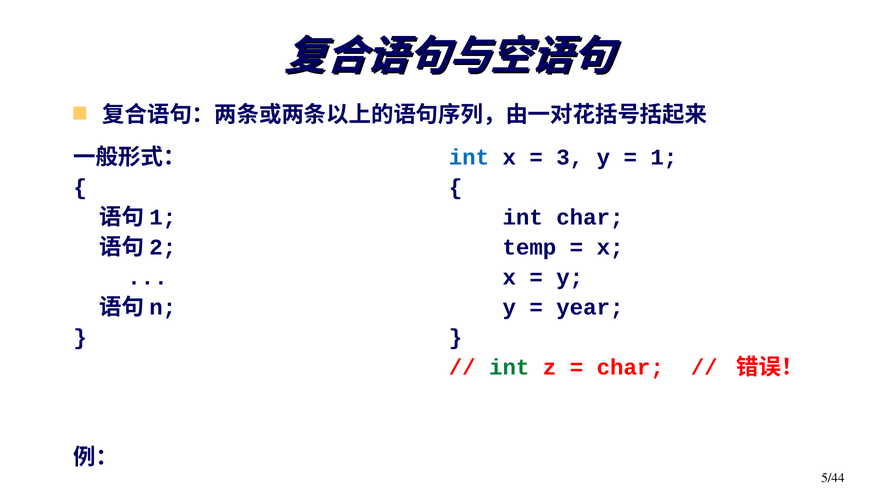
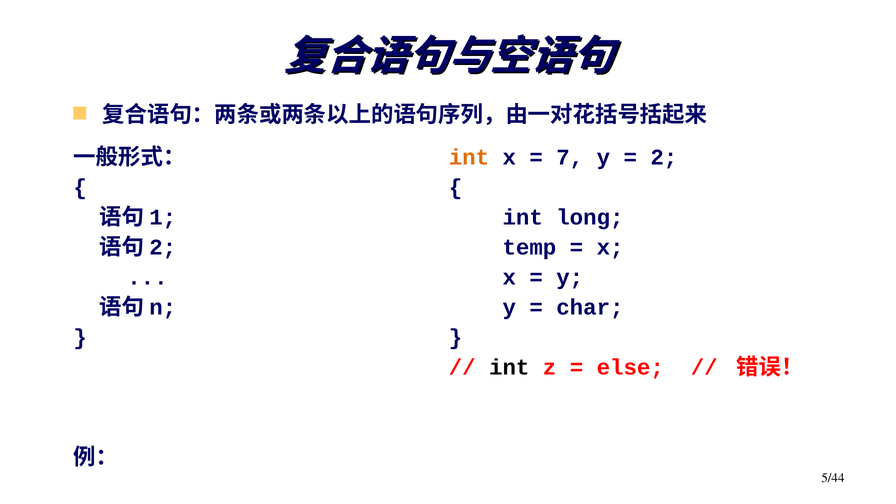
int at (469, 157) colour: blue -> orange
3: 3 -> 7
1: 1 -> 2
int char: char -> long
year: year -> char
int at (509, 367) colour: green -> black
char at (630, 367): char -> else
